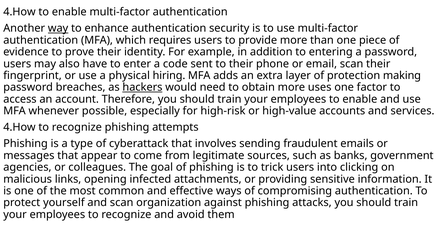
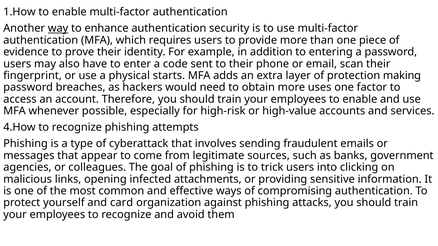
4.How at (19, 12): 4.How -> 1.How
hiring: hiring -> starts
hackers underline: present -> none
and scan: scan -> card
